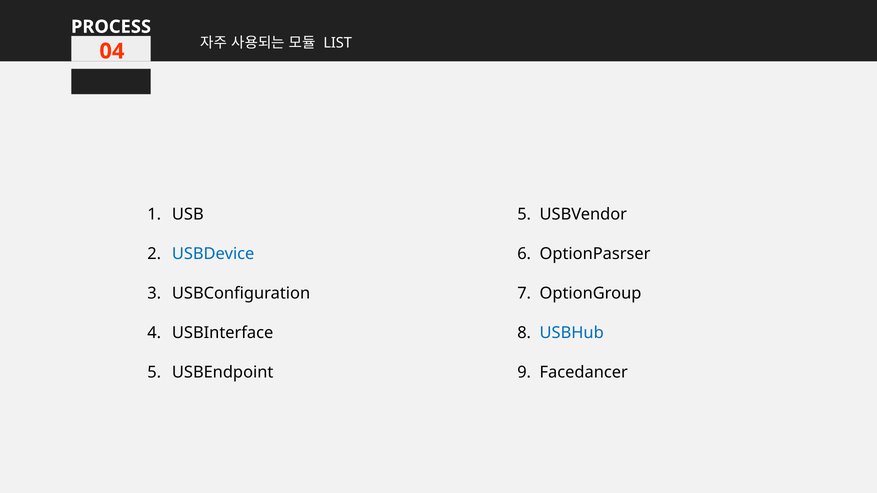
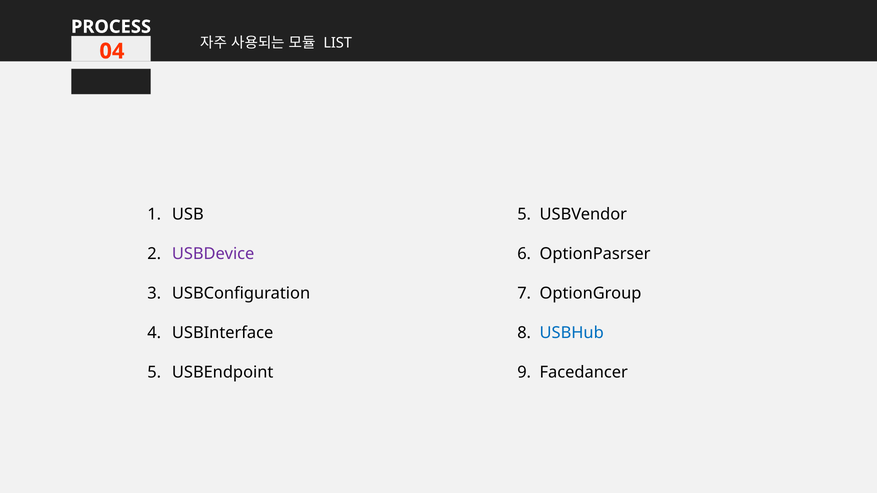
USBDevice colour: blue -> purple
